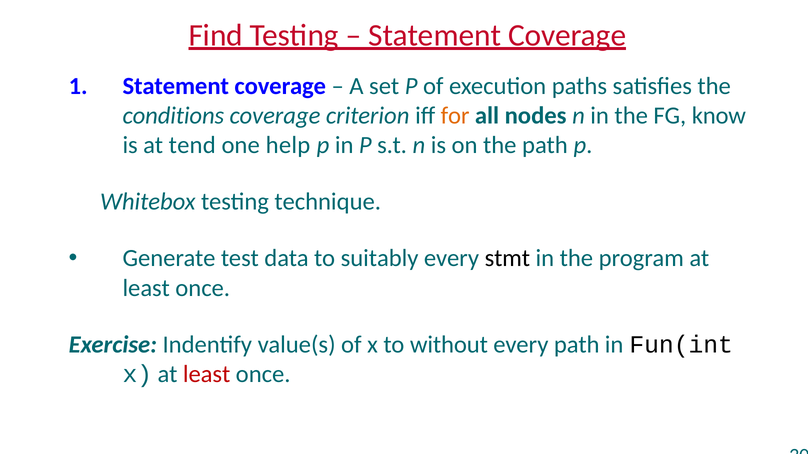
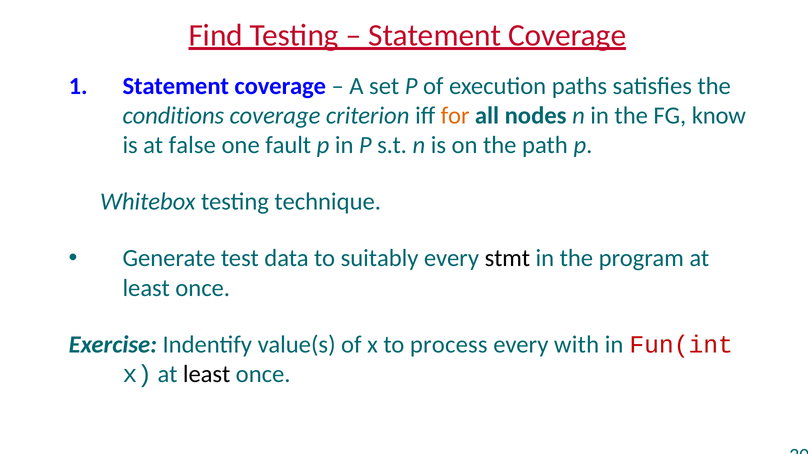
tend: tend -> false
help: help -> fault
without: without -> process
every path: path -> with
Fun(int colour: black -> red
least at (207, 374) colour: red -> black
